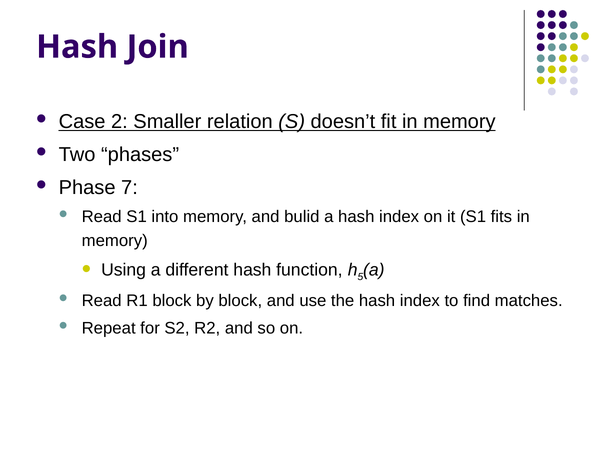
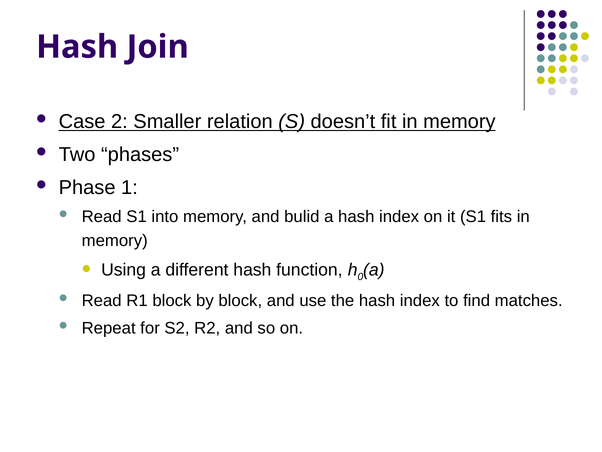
7: 7 -> 1
5: 5 -> 0
